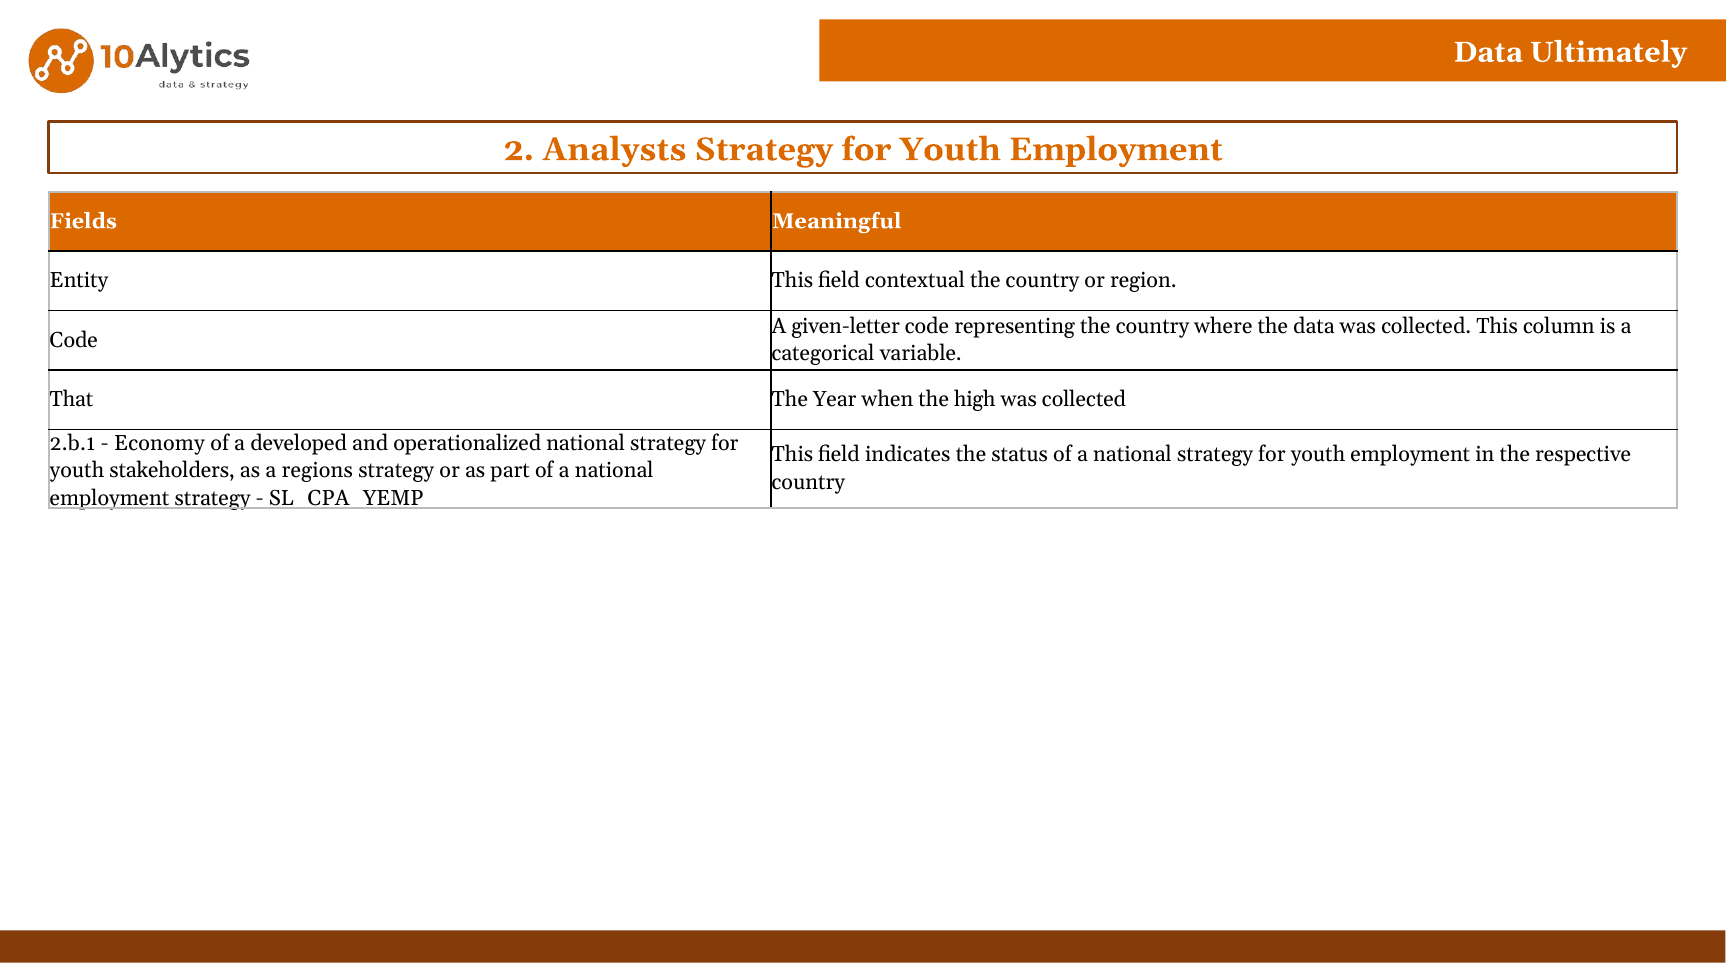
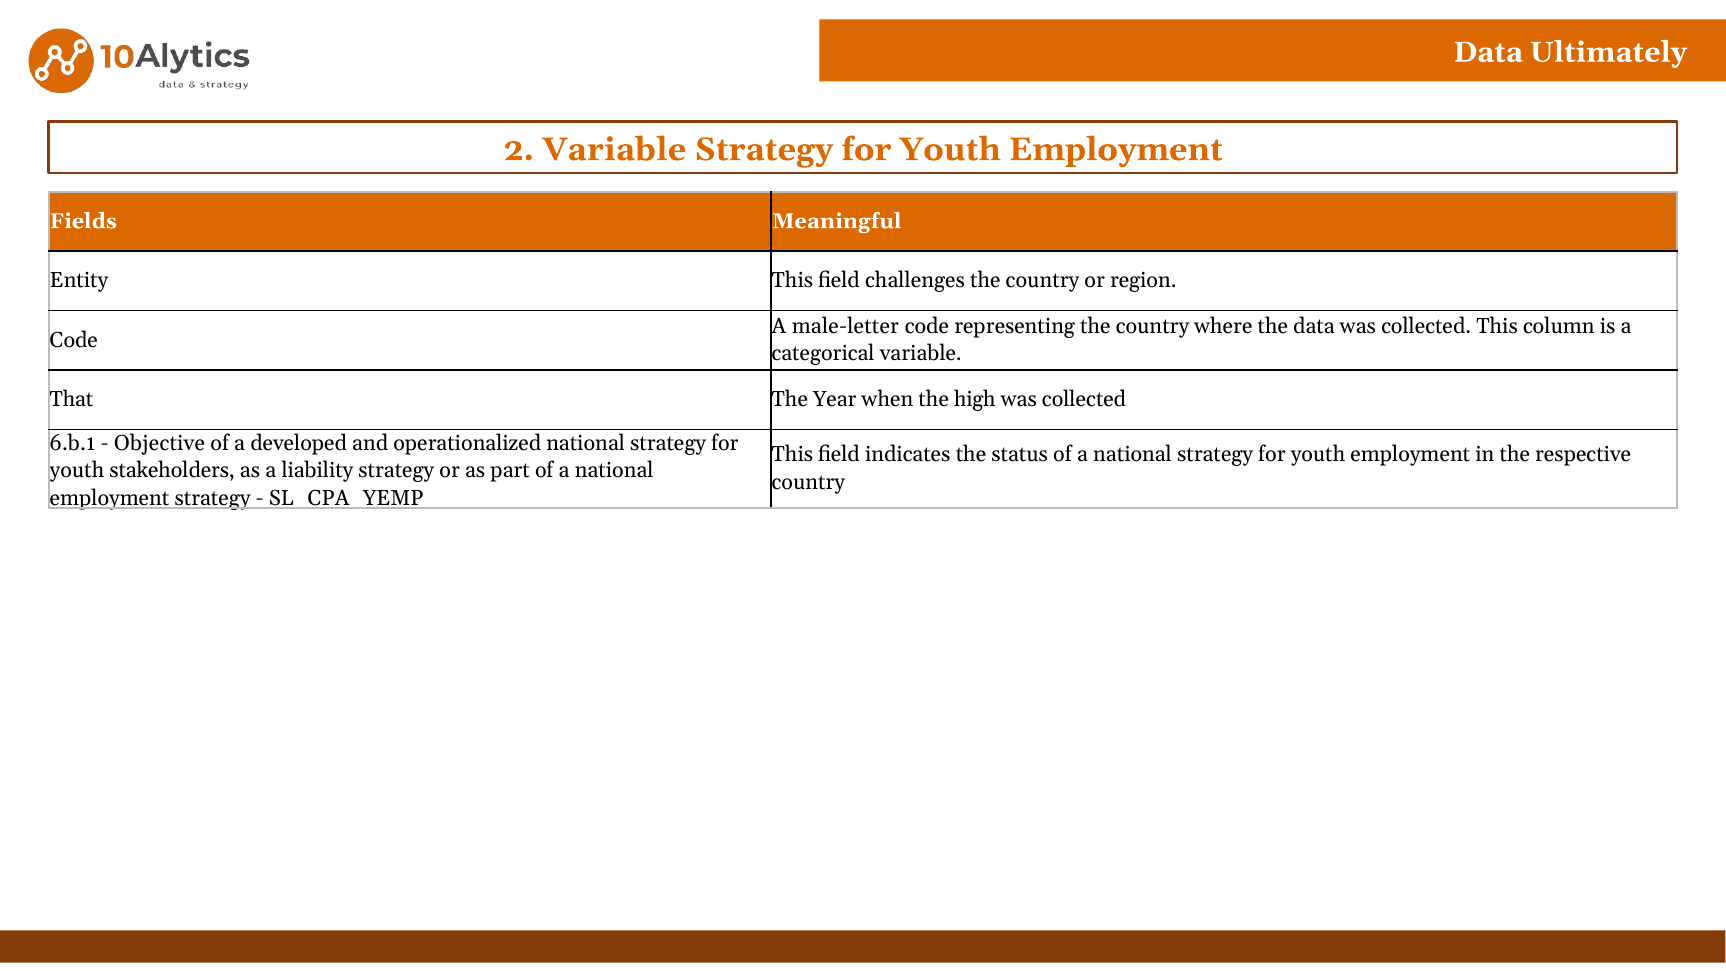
2 Analysts: Analysts -> Variable
contextual: contextual -> challenges
given-letter: given-letter -> male-letter
2.b.1: 2.b.1 -> 6.b.1
Economy: Economy -> Objective
regions: regions -> liability
